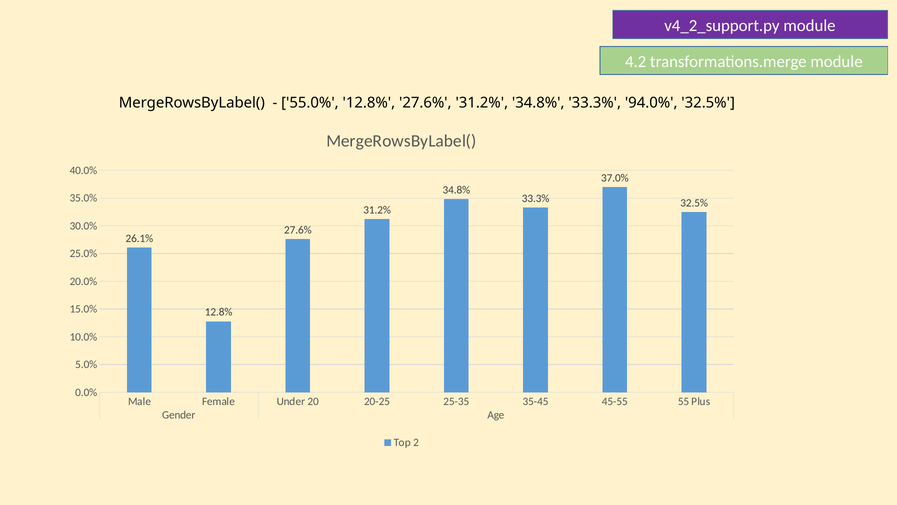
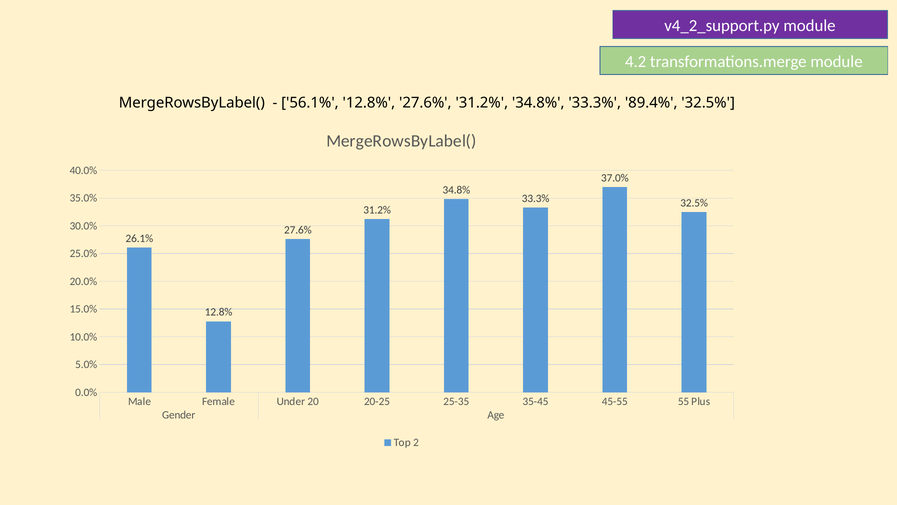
55.0%: 55.0% -> 56.1%
94.0%: 94.0% -> 89.4%
